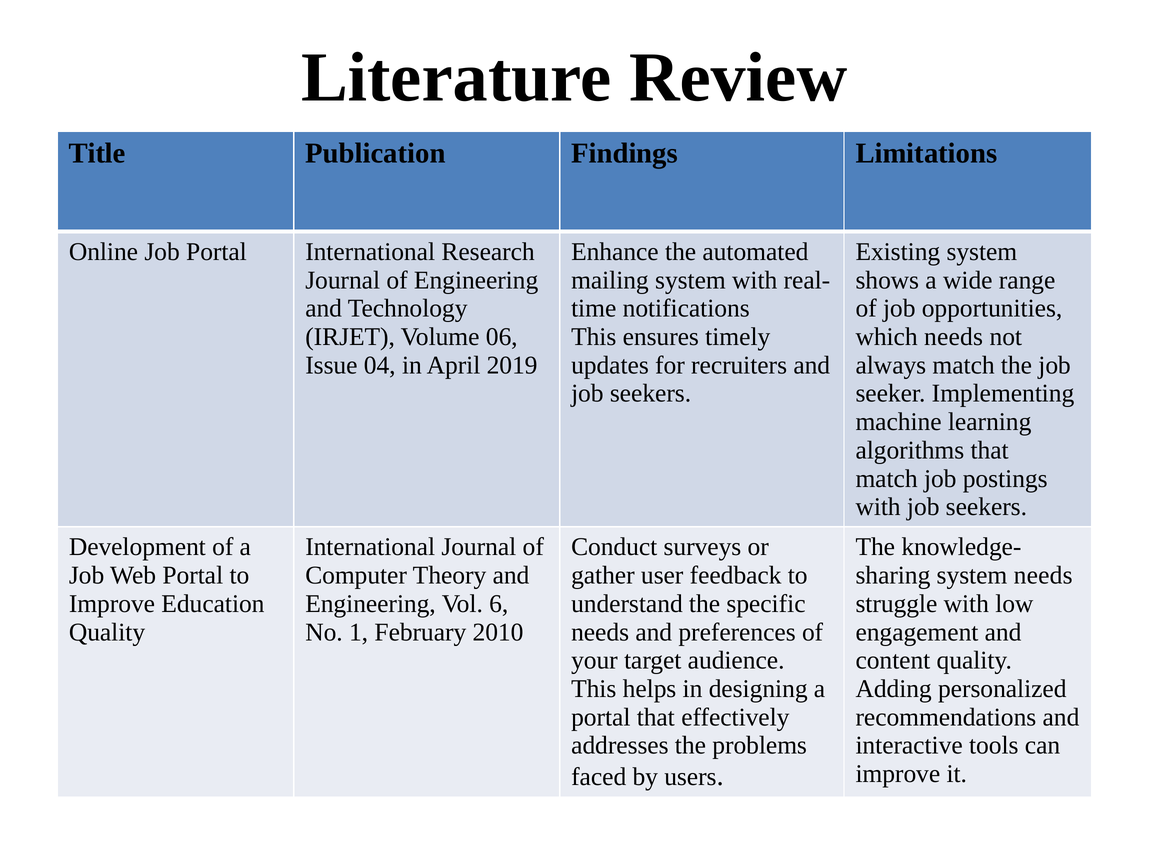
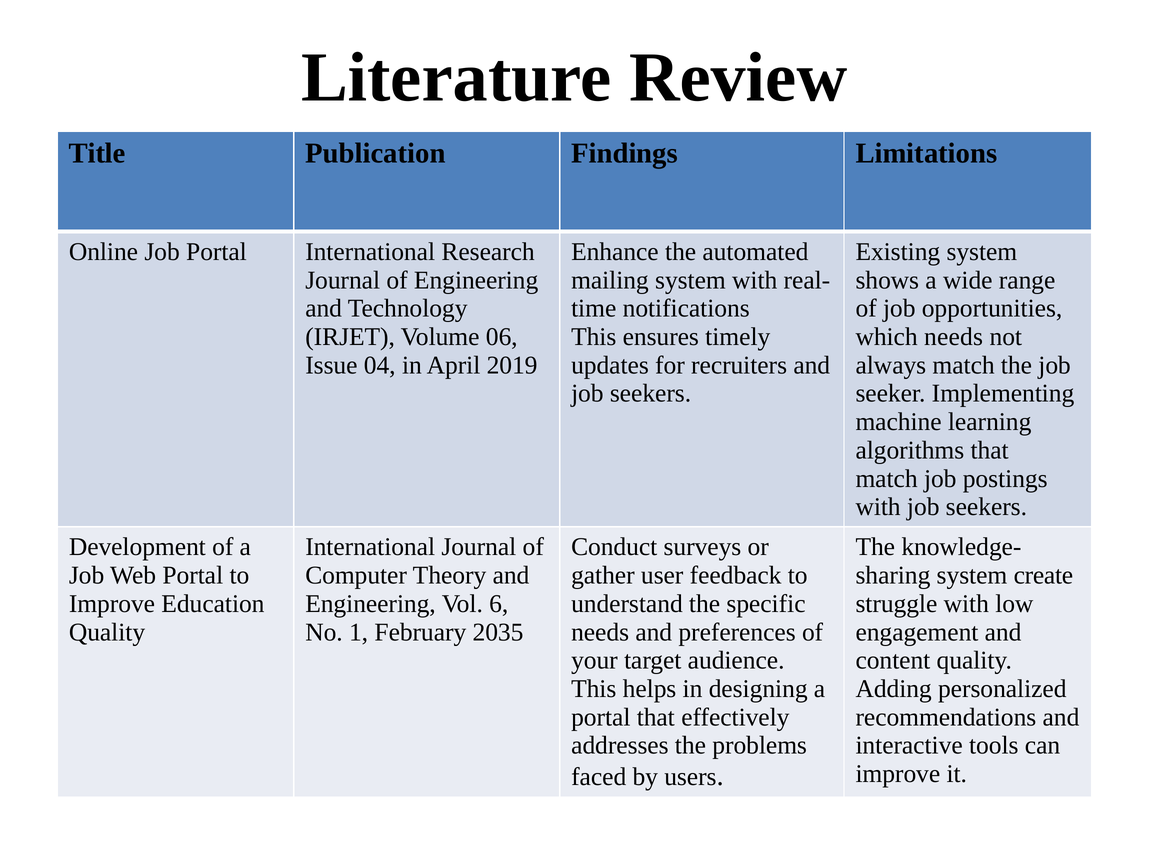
system needs: needs -> create
2010: 2010 -> 2035
